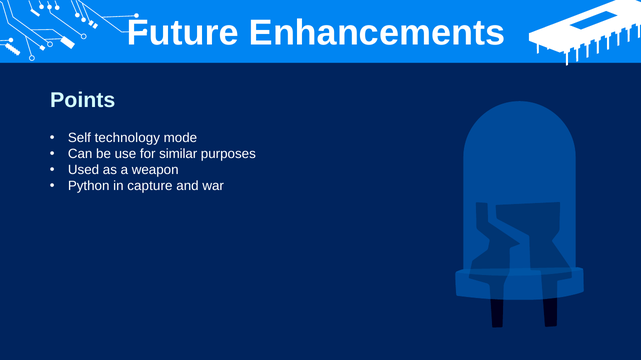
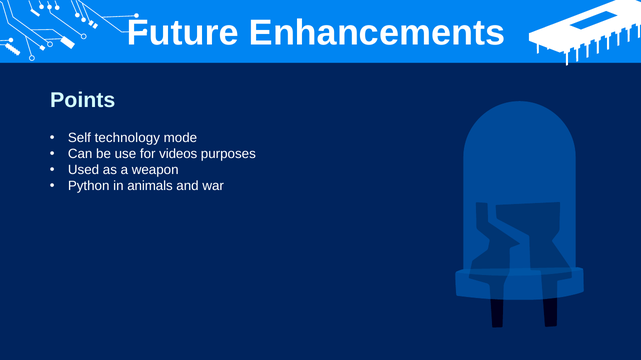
similar: similar -> videos
capture: capture -> animals
